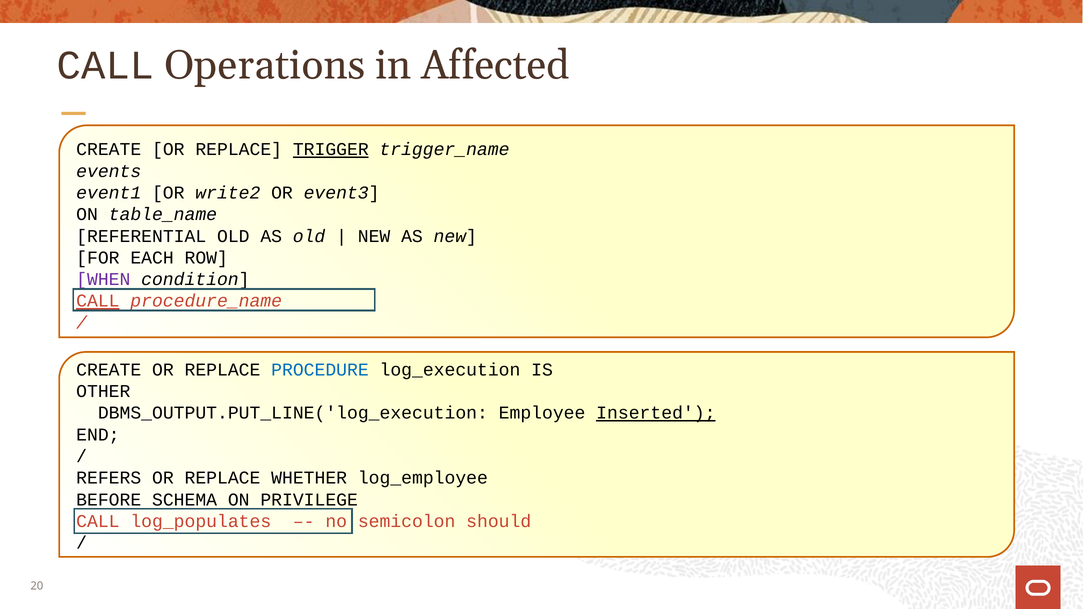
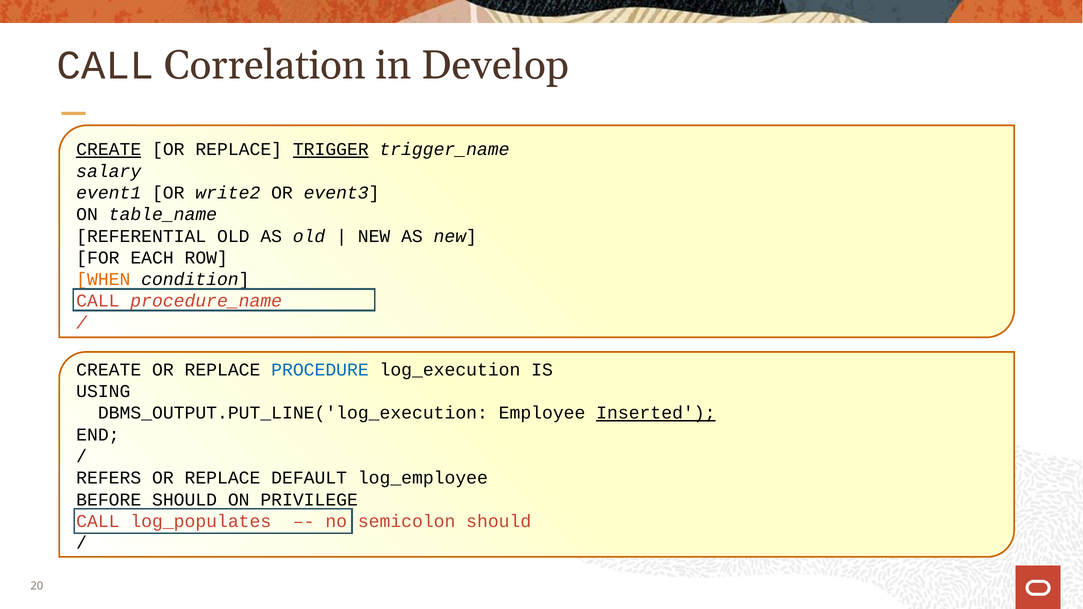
Operations: Operations -> Correlation
Affected: Affected -> Develop
CREATE at (109, 149) underline: none -> present
events: events -> salary
WHEN colour: purple -> orange
CALL at (98, 301) underline: present -> none
OTHER: OTHER -> USING
WHETHER: WHETHER -> DEFAULT
BEFORE SCHEMA: SCHEMA -> SHOULD
